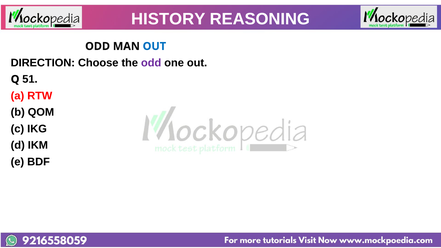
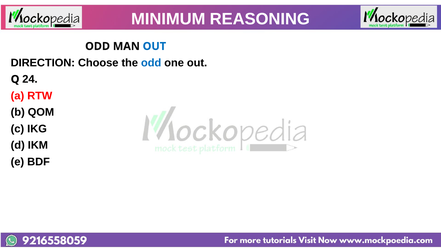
HISTORY: HISTORY -> MINIMUM
odd at (151, 63) colour: purple -> blue
51: 51 -> 24
